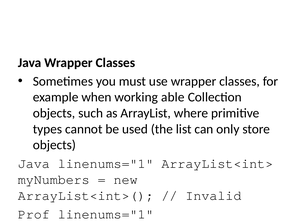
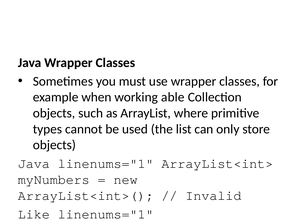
Prof: Prof -> Like
